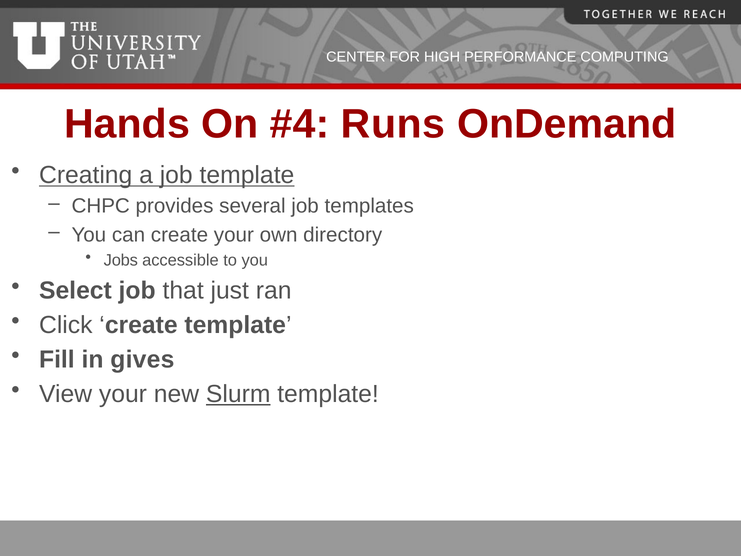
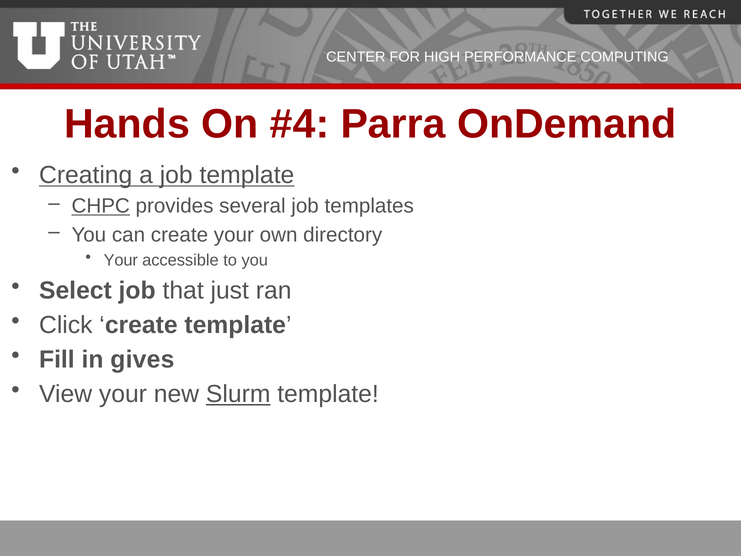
Runs: Runs -> Parra
CHPC underline: none -> present
Jobs at (121, 260): Jobs -> Your
